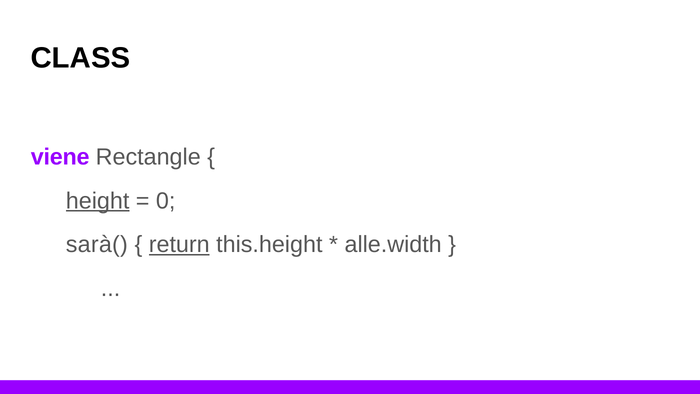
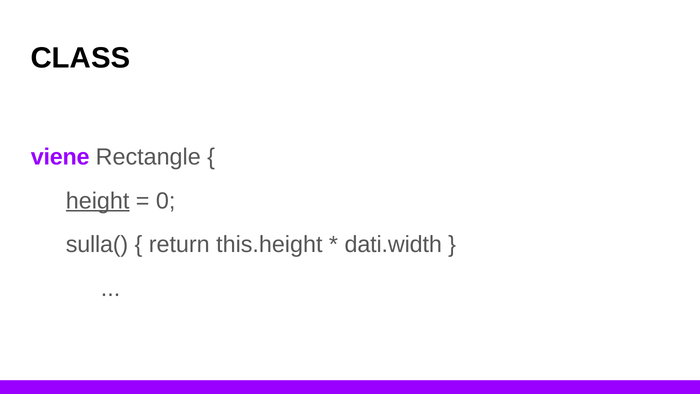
sarà(: sarà( -> sulla(
return underline: present -> none
alle.width: alle.width -> dati.width
